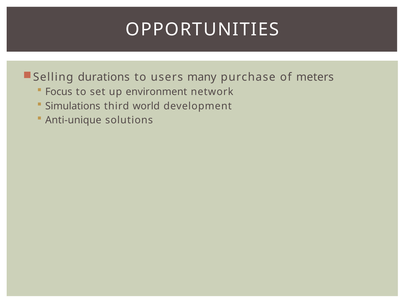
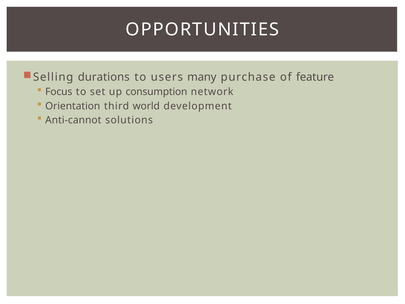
meters: meters -> feature
environment: environment -> consumption
Simulations: Simulations -> Orientation
Anti-unique: Anti-unique -> Anti-cannot
